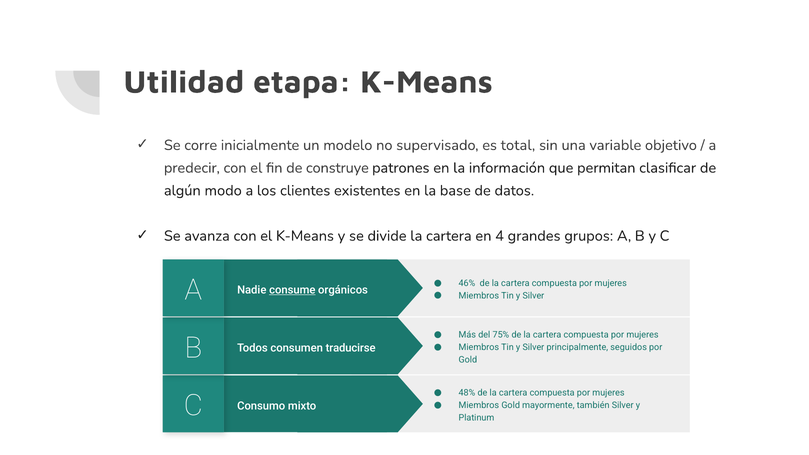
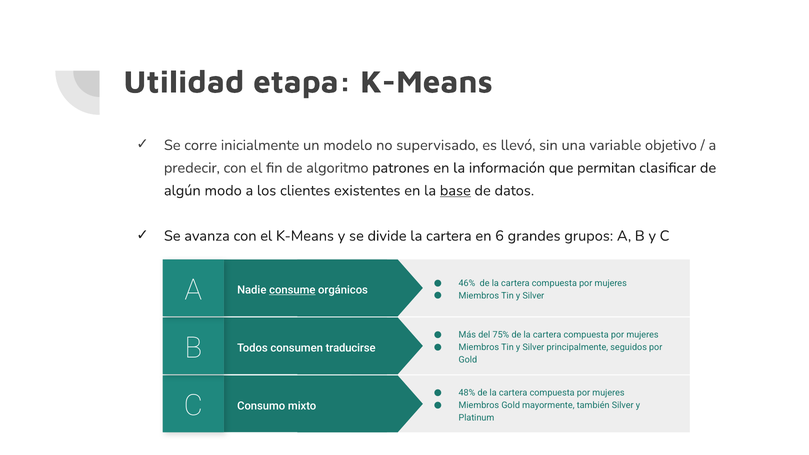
total: total -> llevó
construye: construye -> algoritmo
base underline: none -> present
4: 4 -> 6
